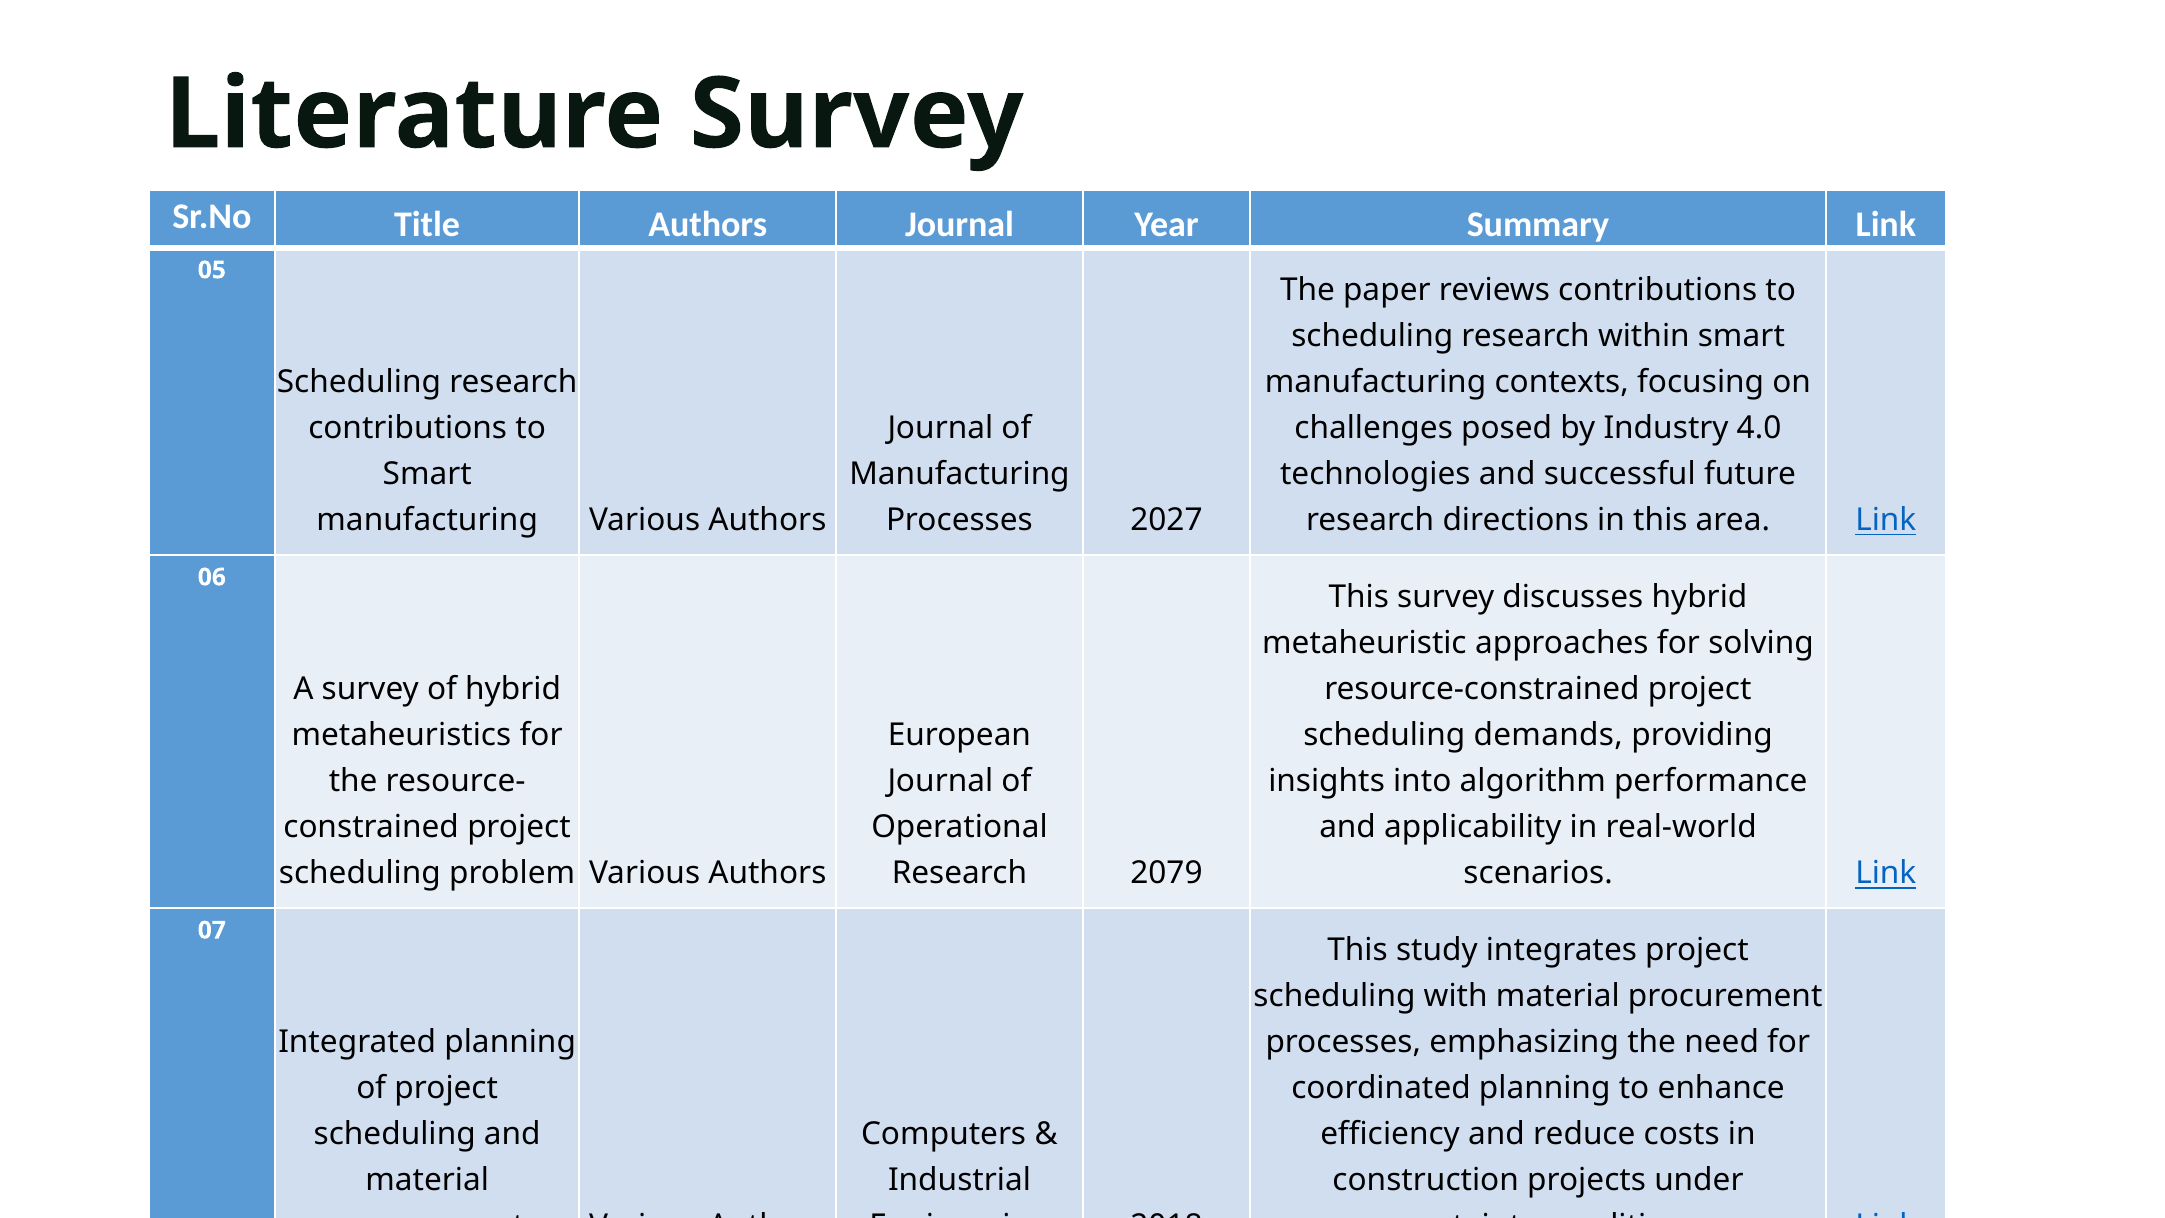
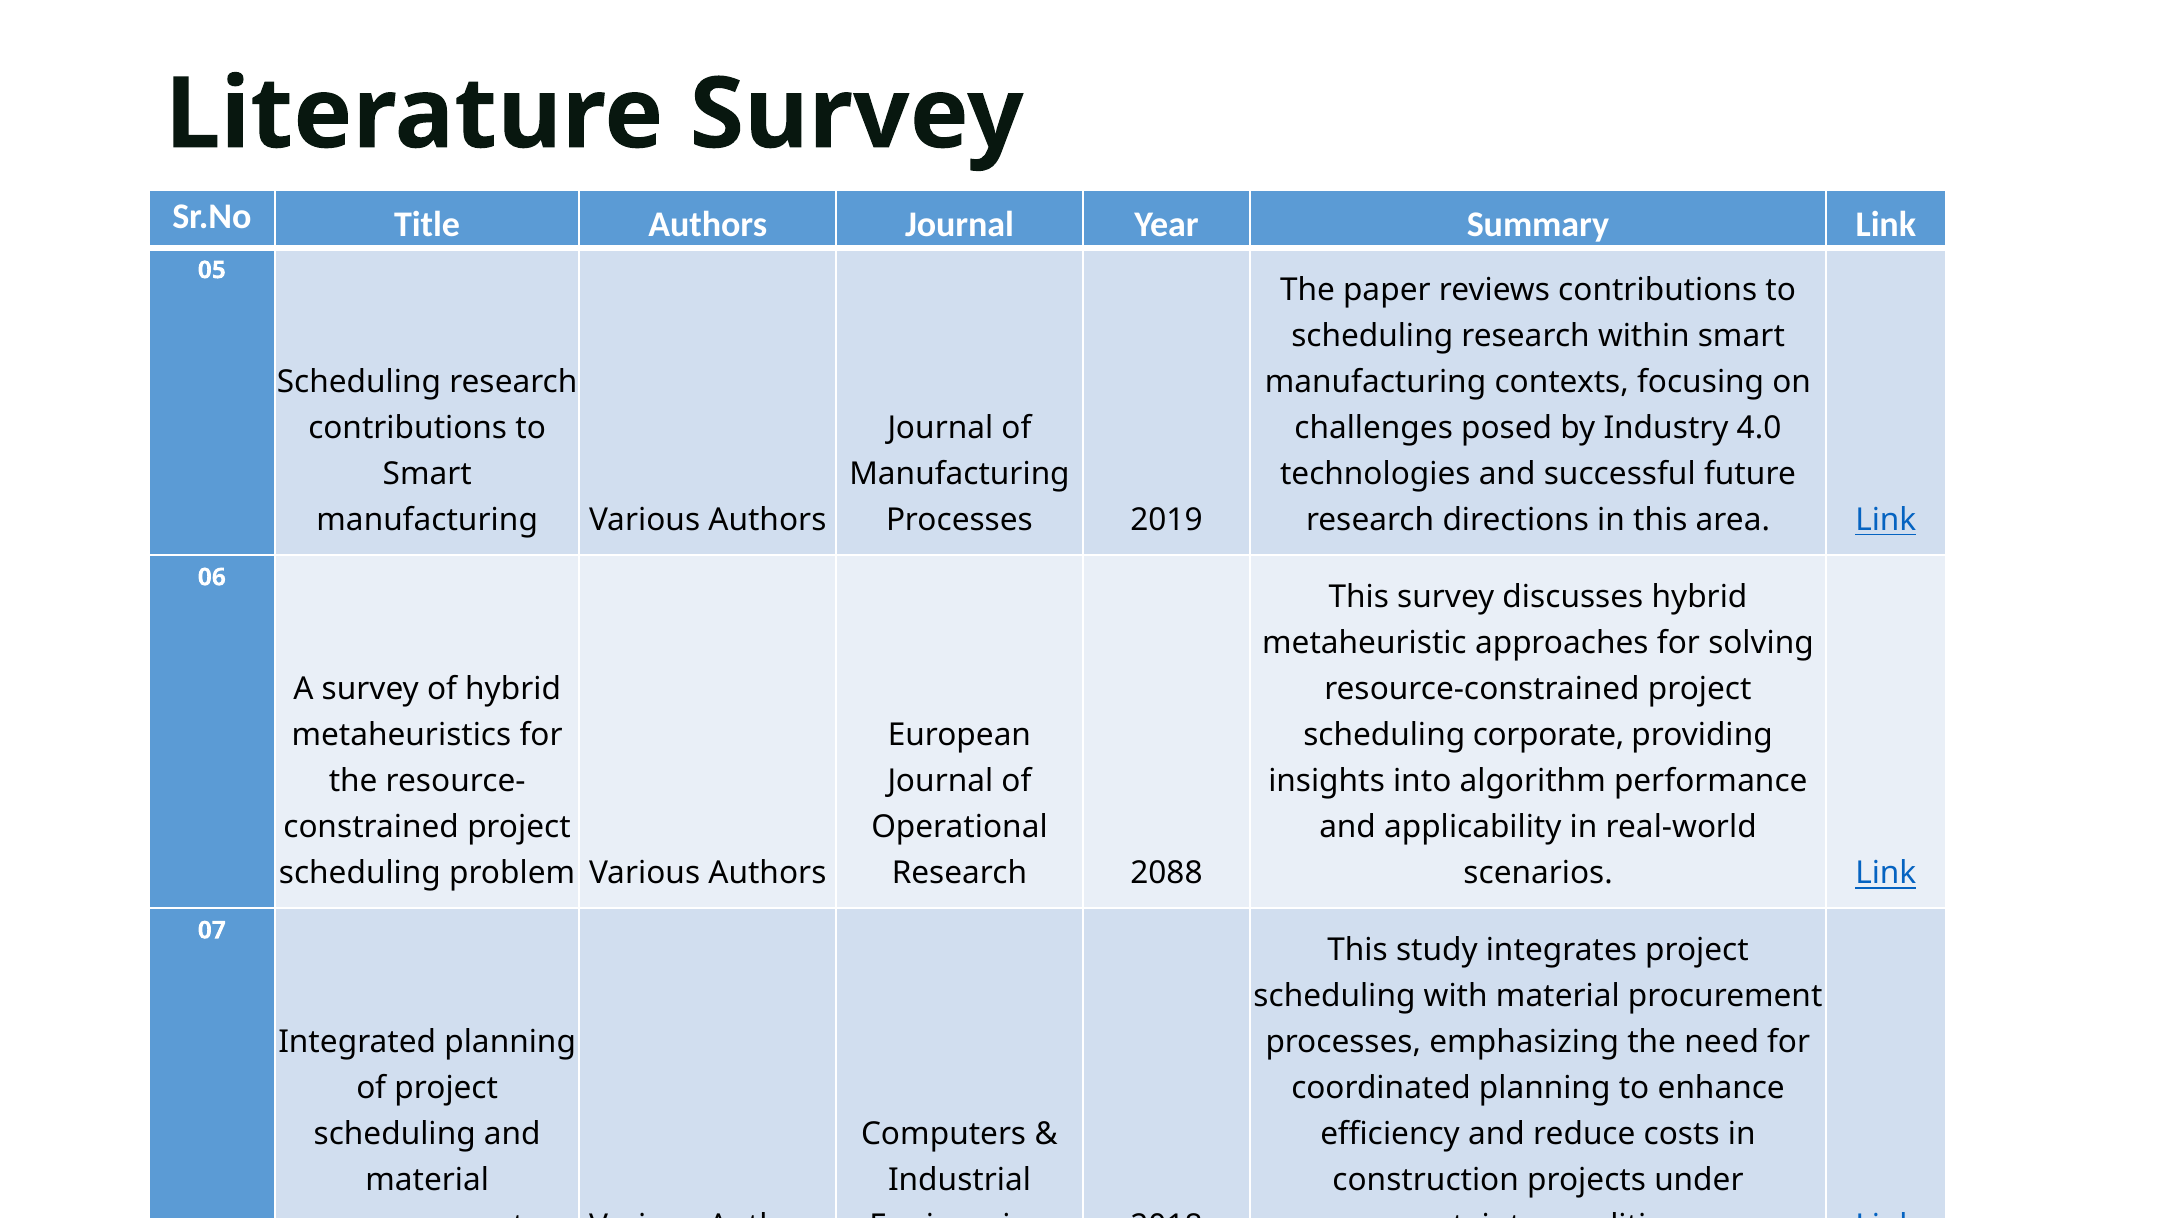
2027: 2027 -> 2019
demands: demands -> corporate
2079: 2079 -> 2088
